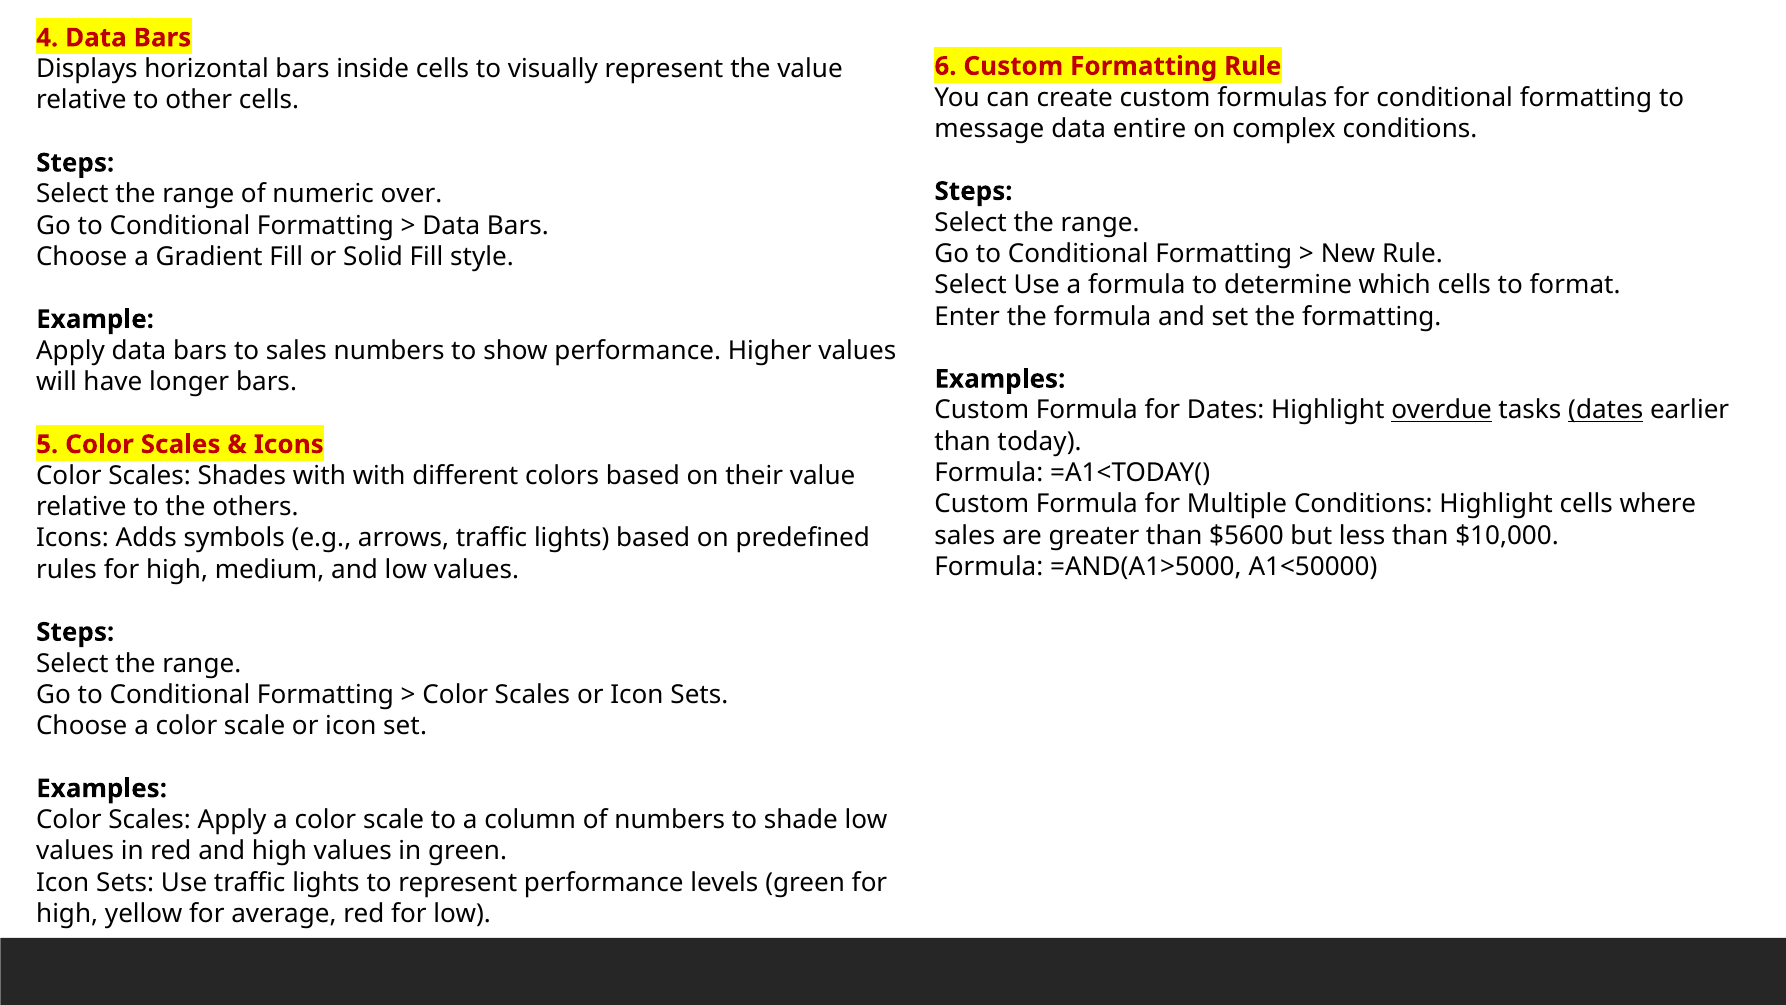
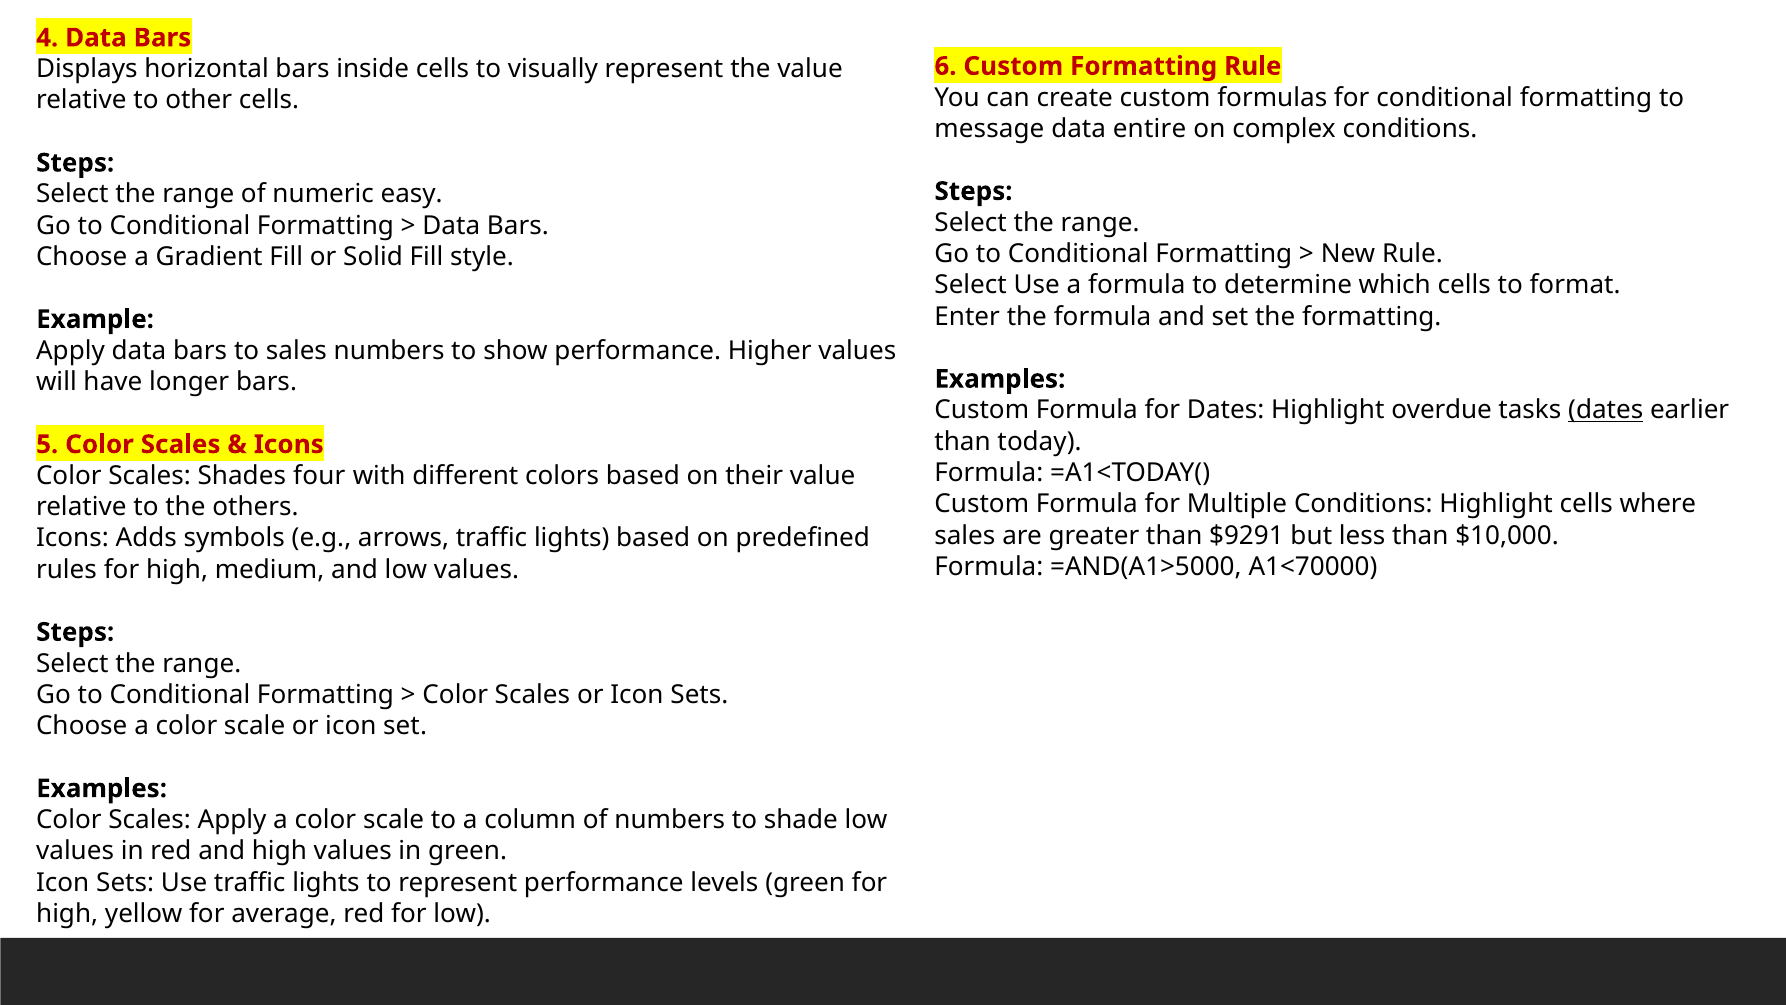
over: over -> easy
overdue underline: present -> none
Shades with: with -> four
$5600: $5600 -> $9291
A1<50000: A1<50000 -> A1<70000
